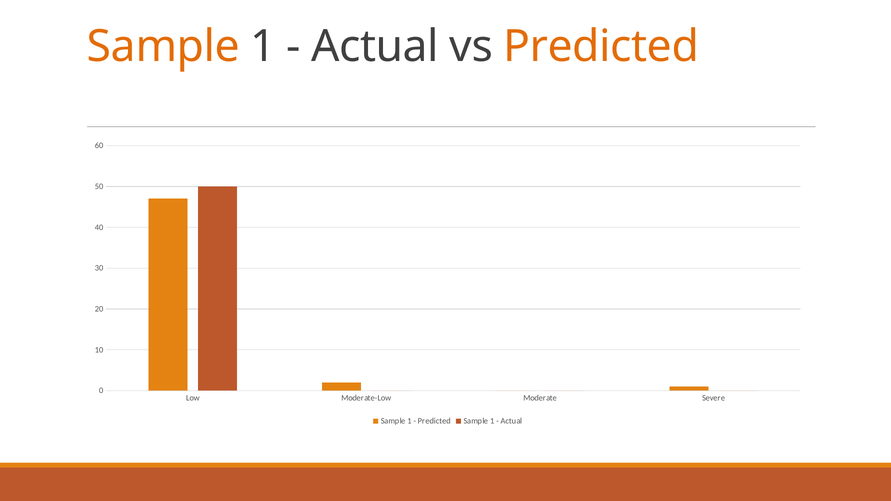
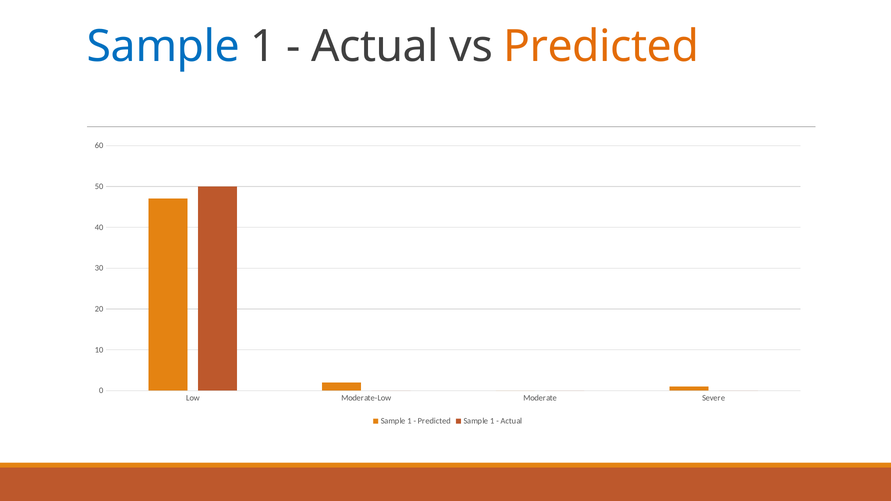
Sample at (163, 46) colour: orange -> blue
